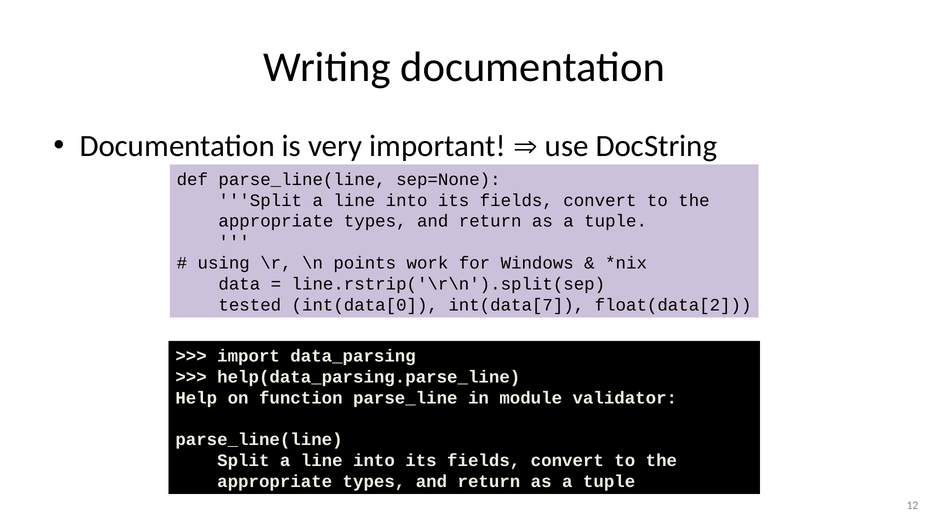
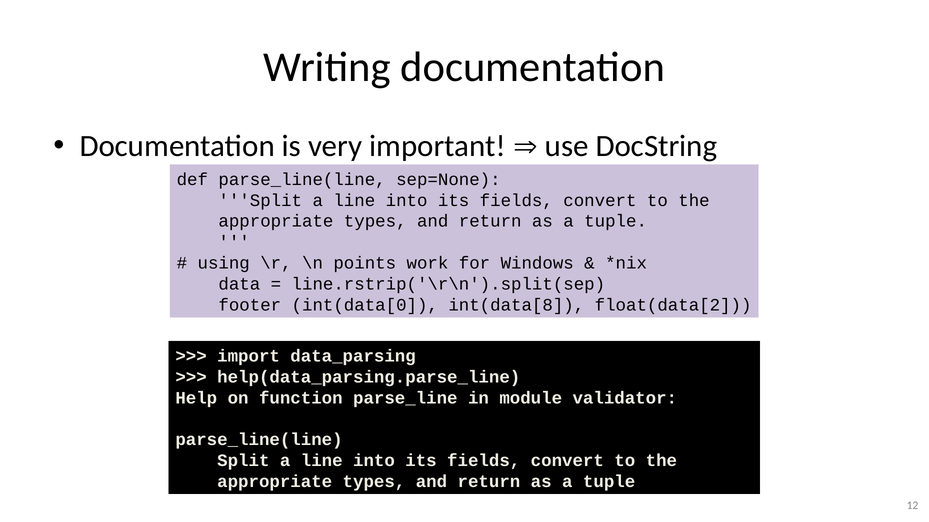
tested: tested -> footer
int(data[7: int(data[7 -> int(data[8
